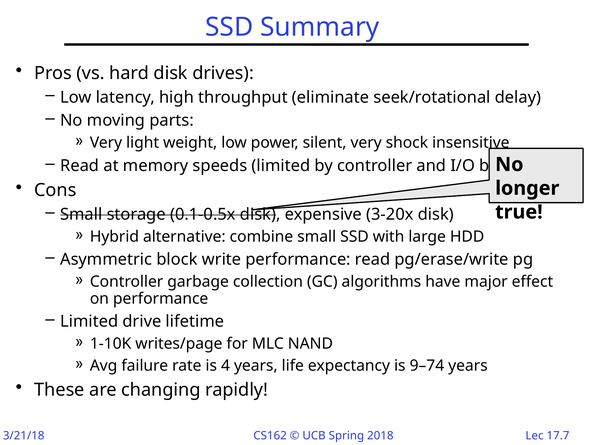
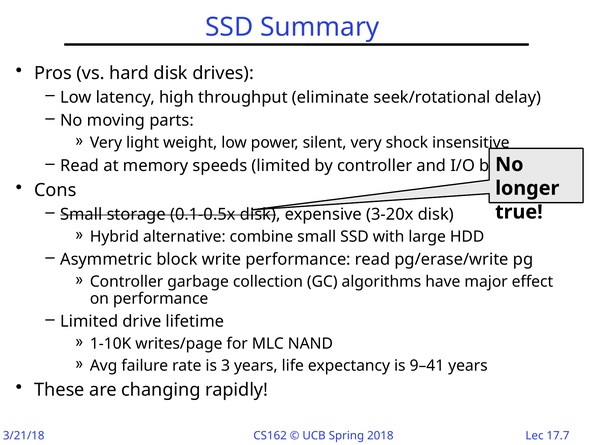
4: 4 -> 3
9–74: 9–74 -> 9–41
